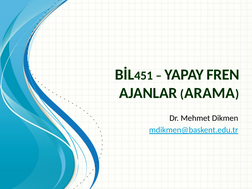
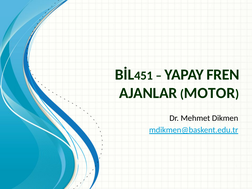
ARAMA: ARAMA -> MOTOR
